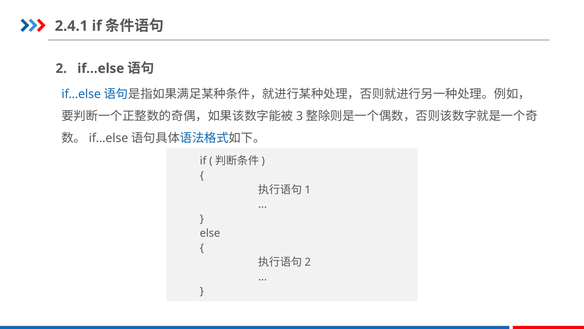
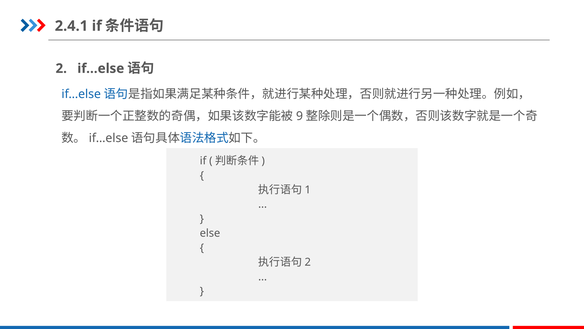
3: 3 -> 9
